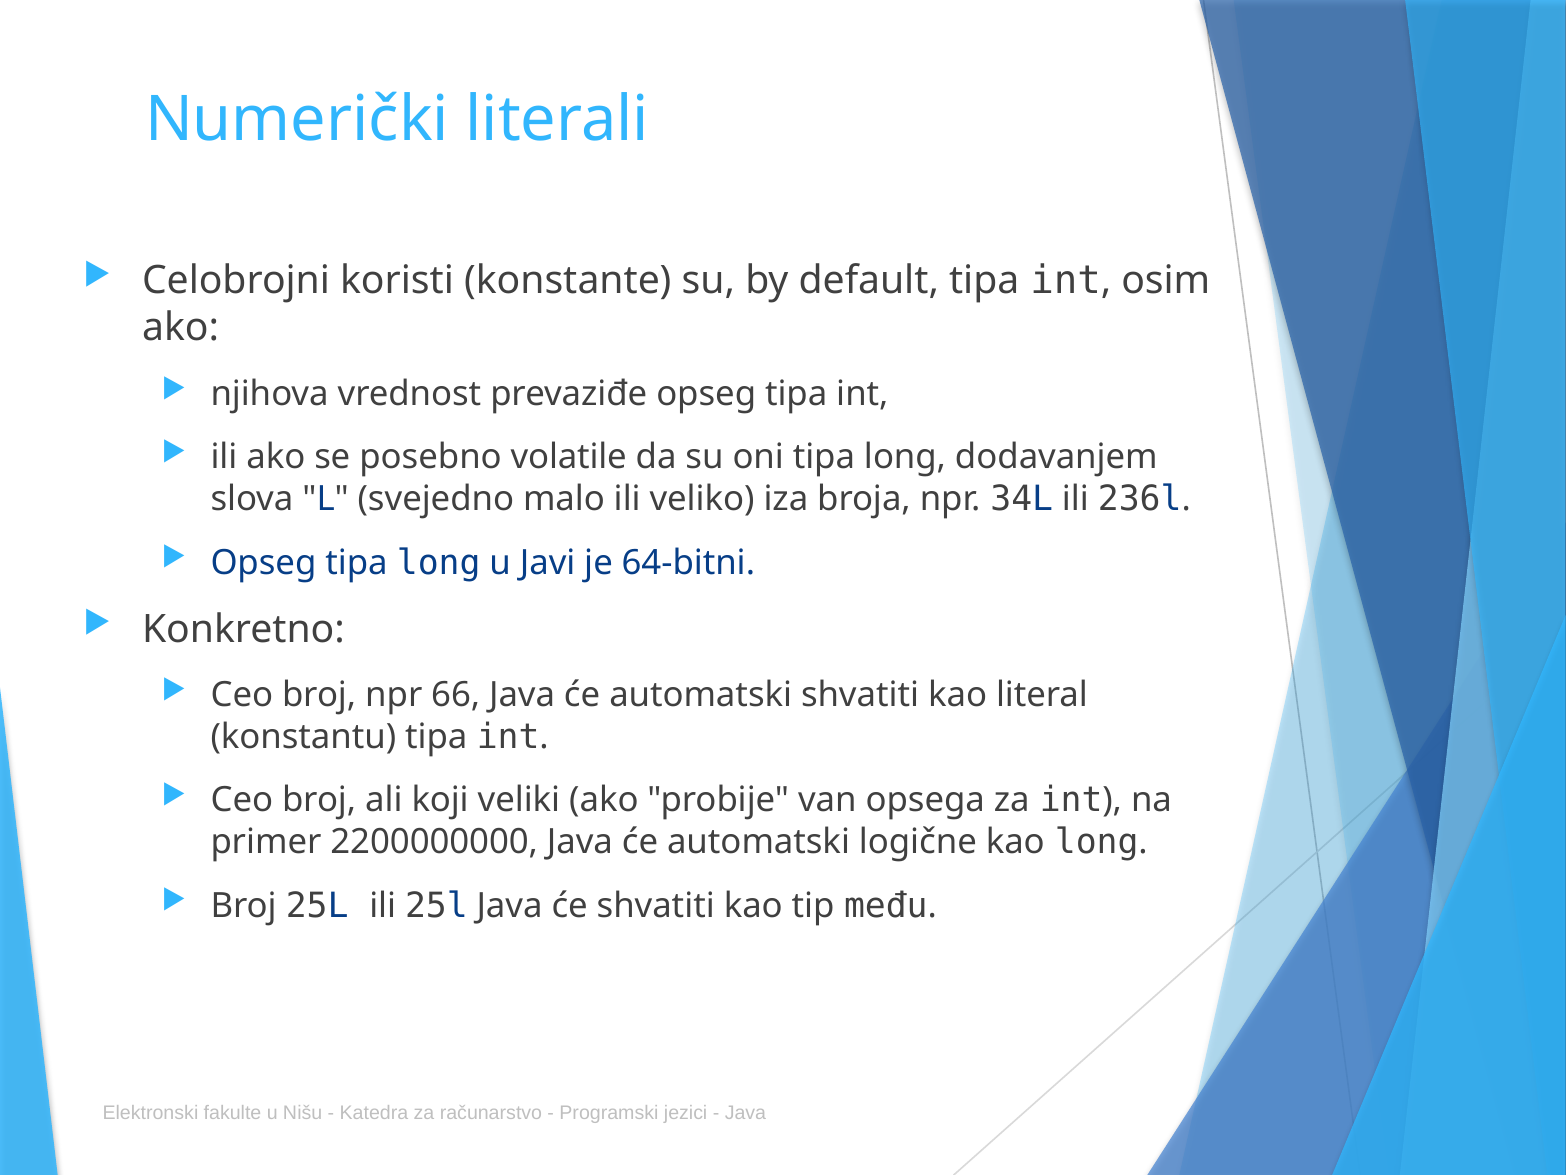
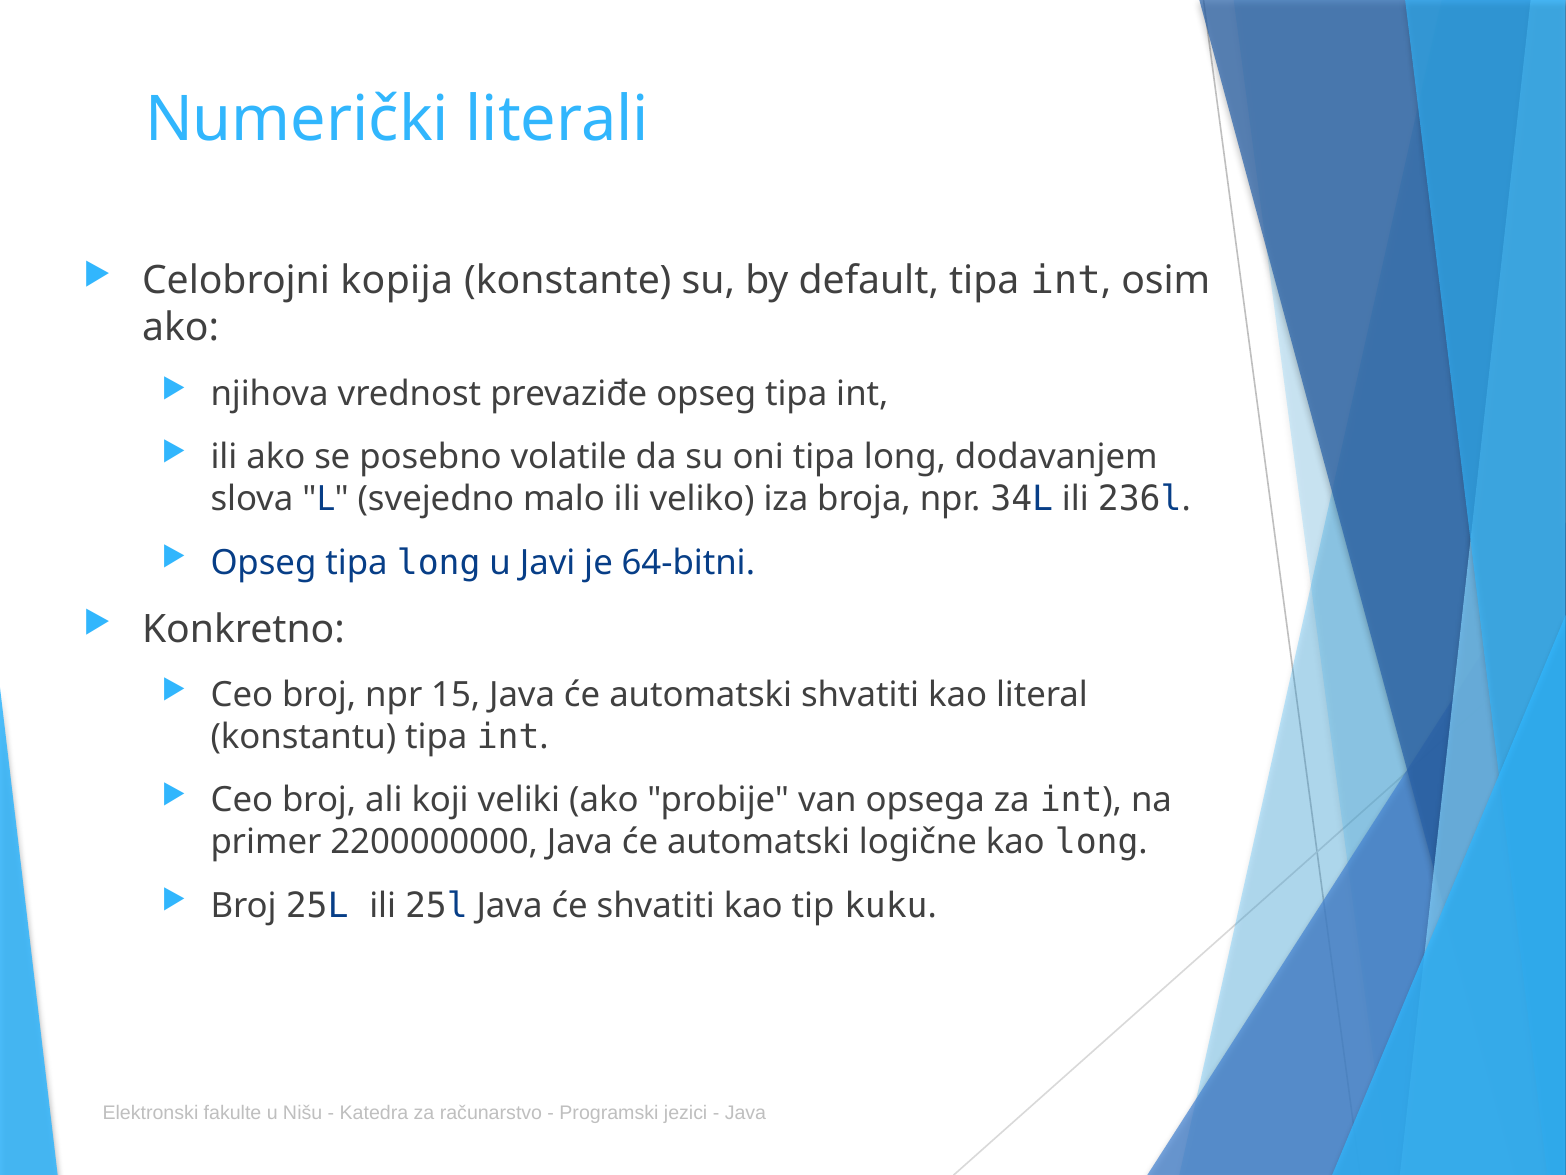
koristi: koristi -> kopija
66: 66 -> 15
među: među -> kuku
